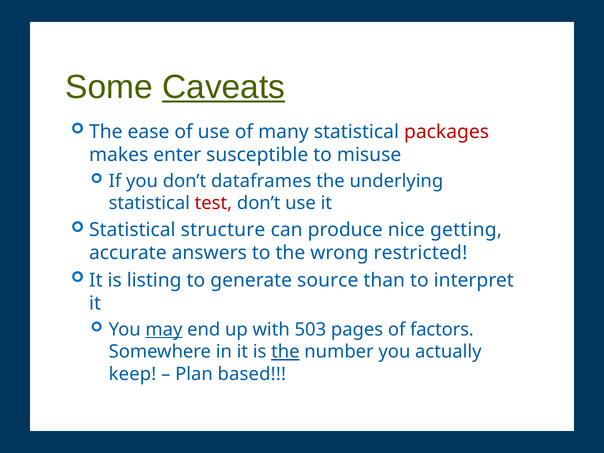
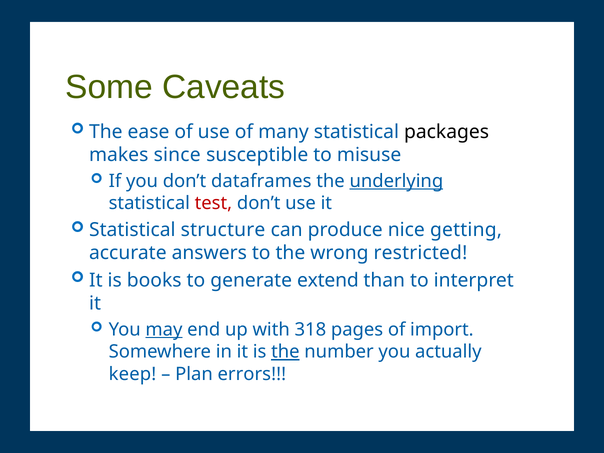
Caveats underline: present -> none
packages colour: red -> black
enter: enter -> since
underlying underline: none -> present
listing: listing -> books
source: source -> extend
503: 503 -> 318
factors: factors -> import
based: based -> errors
